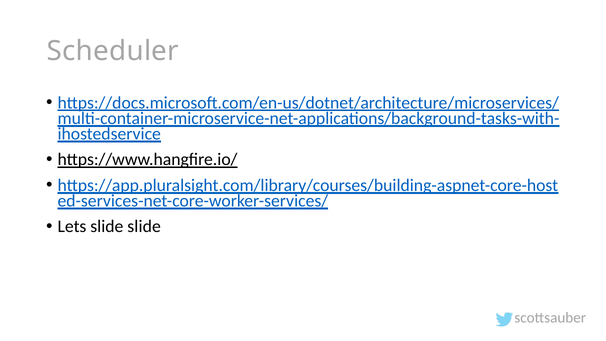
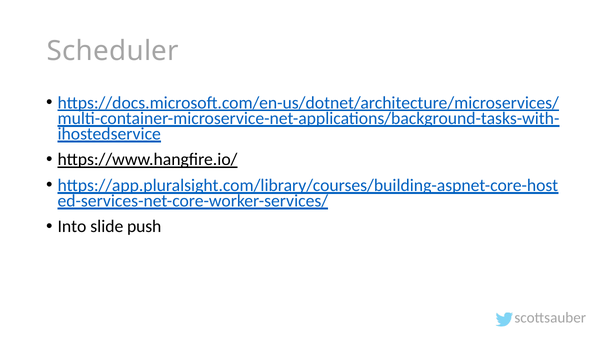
Lets: Lets -> Into
slide slide: slide -> push
